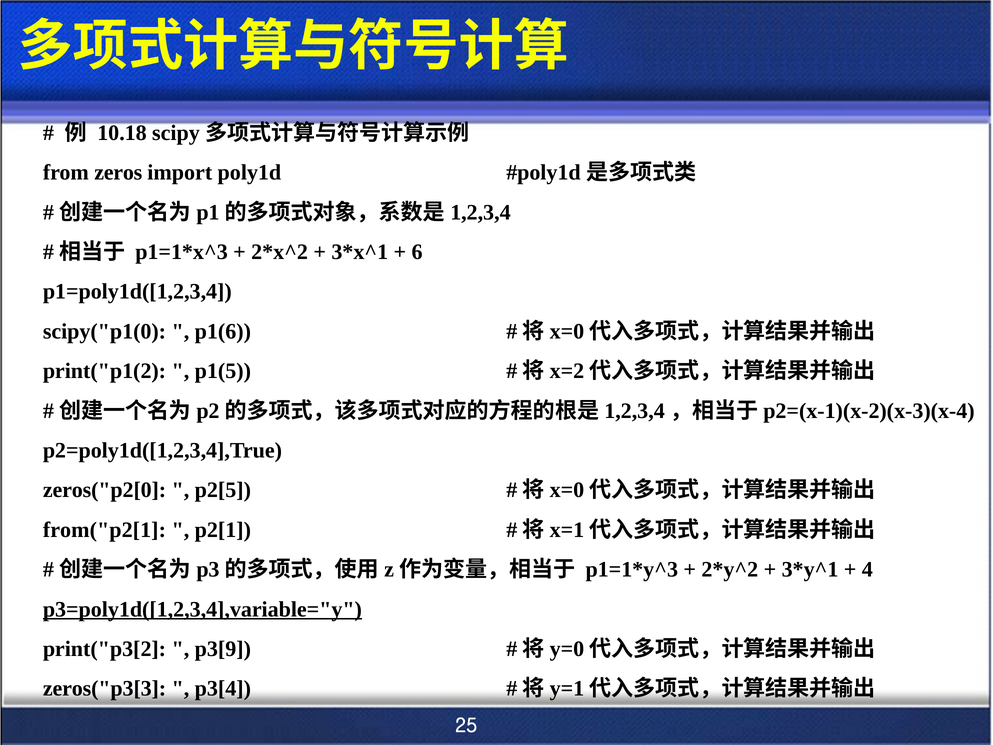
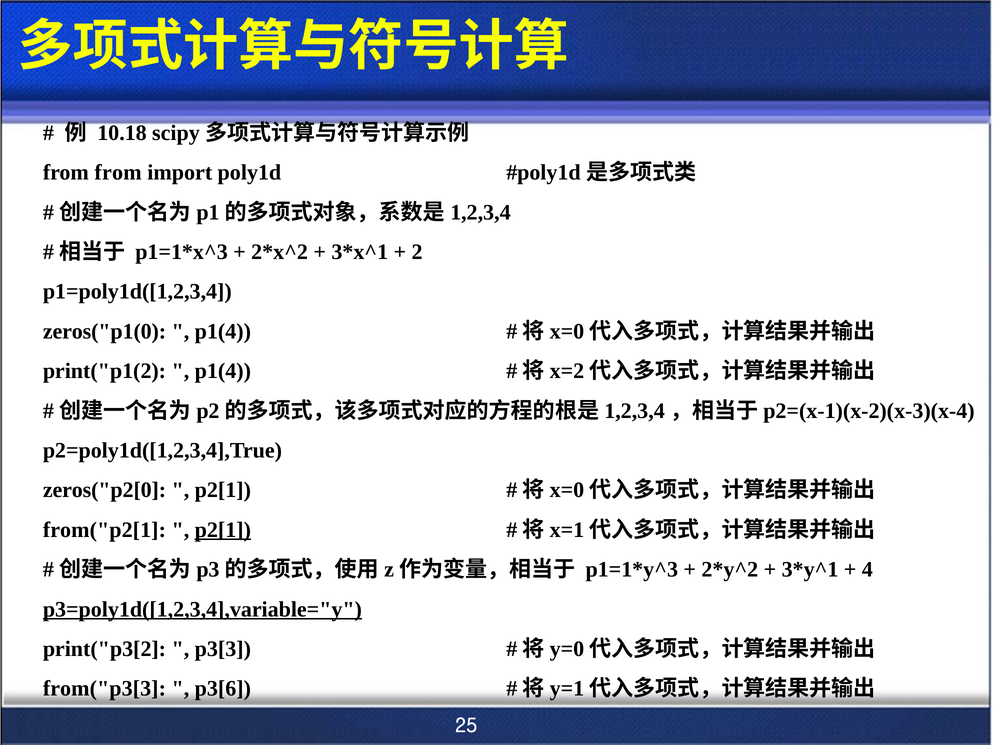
from zeros: zeros -> from
6: 6 -> 2
scipy("p1(0: scipy("p1(0 -> zeros("p1(0
p1(6 at (223, 331): p1(6 -> p1(4
p1(5 at (223, 371): p1(5 -> p1(4
p2[5 at (223, 490): p2[5 -> p2[1
p2[1 at (223, 530) underline: none -> present
p3[9: p3[9 -> p3[3
zeros("p3[3: zeros("p3[3 -> from("p3[3
p3[4: p3[4 -> p3[6
